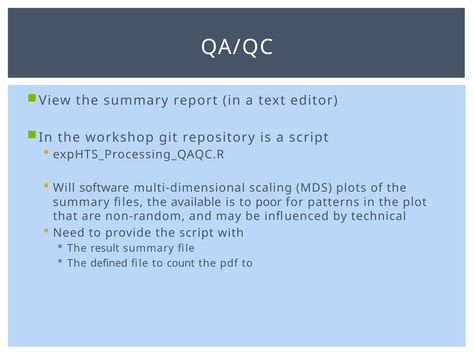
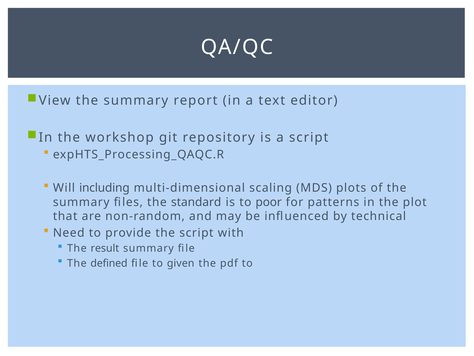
software: software -> including
available: available -> standard
count: count -> given
